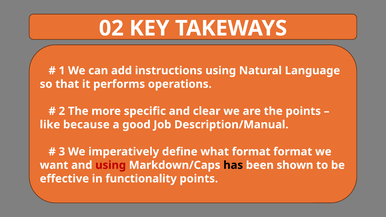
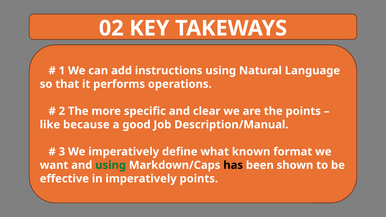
what format: format -> known
using at (111, 165) colour: red -> green
in functionality: functionality -> imperatively
